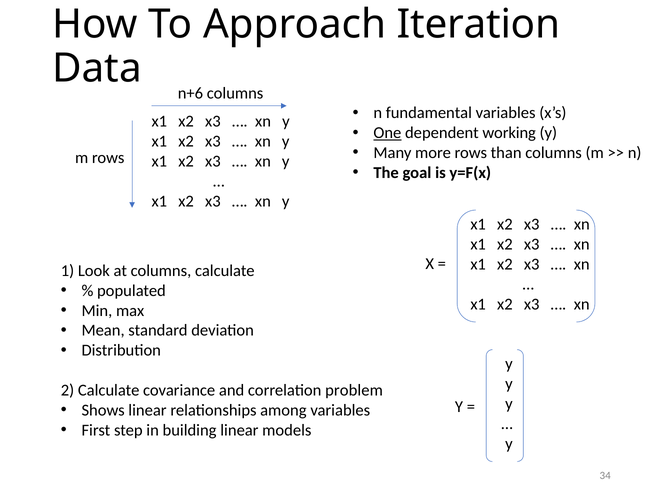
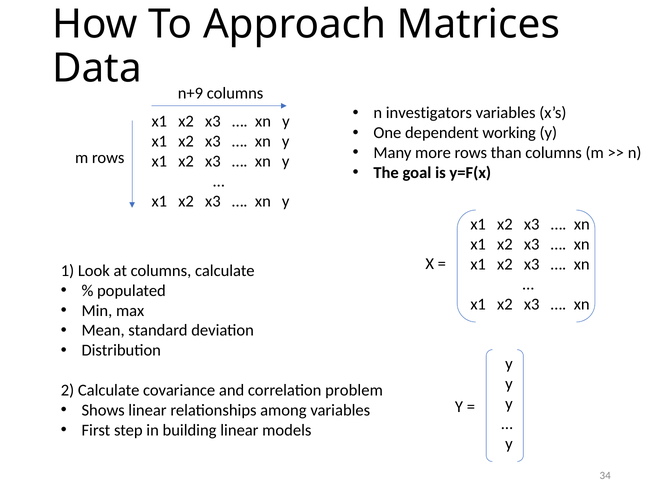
Iteration: Iteration -> Matrices
n+6: n+6 -> n+9
fundamental: fundamental -> investigators
One underline: present -> none
